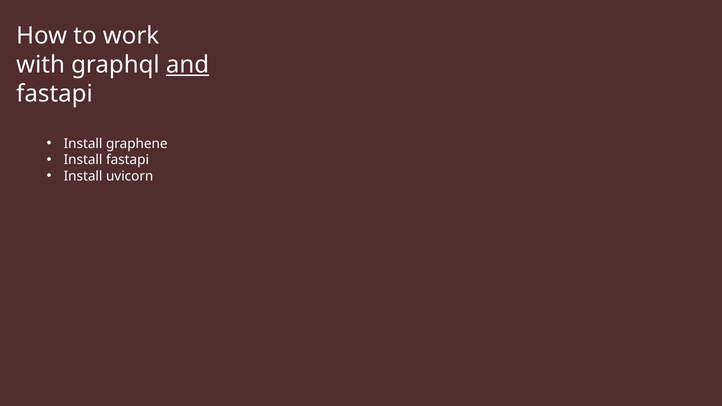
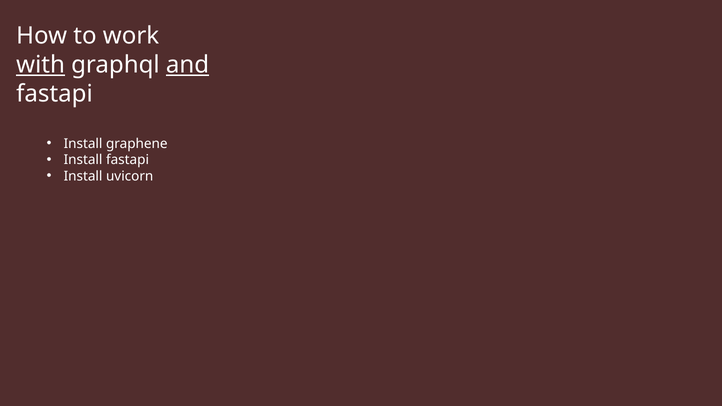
with underline: none -> present
